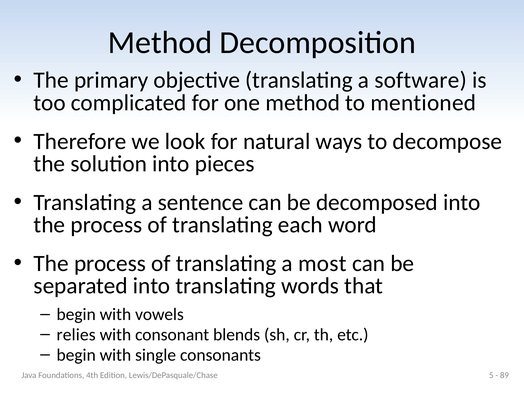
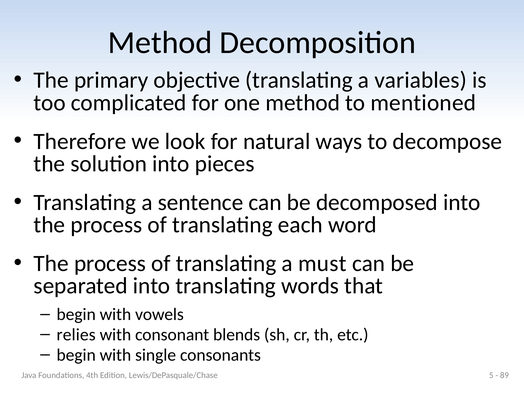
software: software -> variables
most: most -> must
